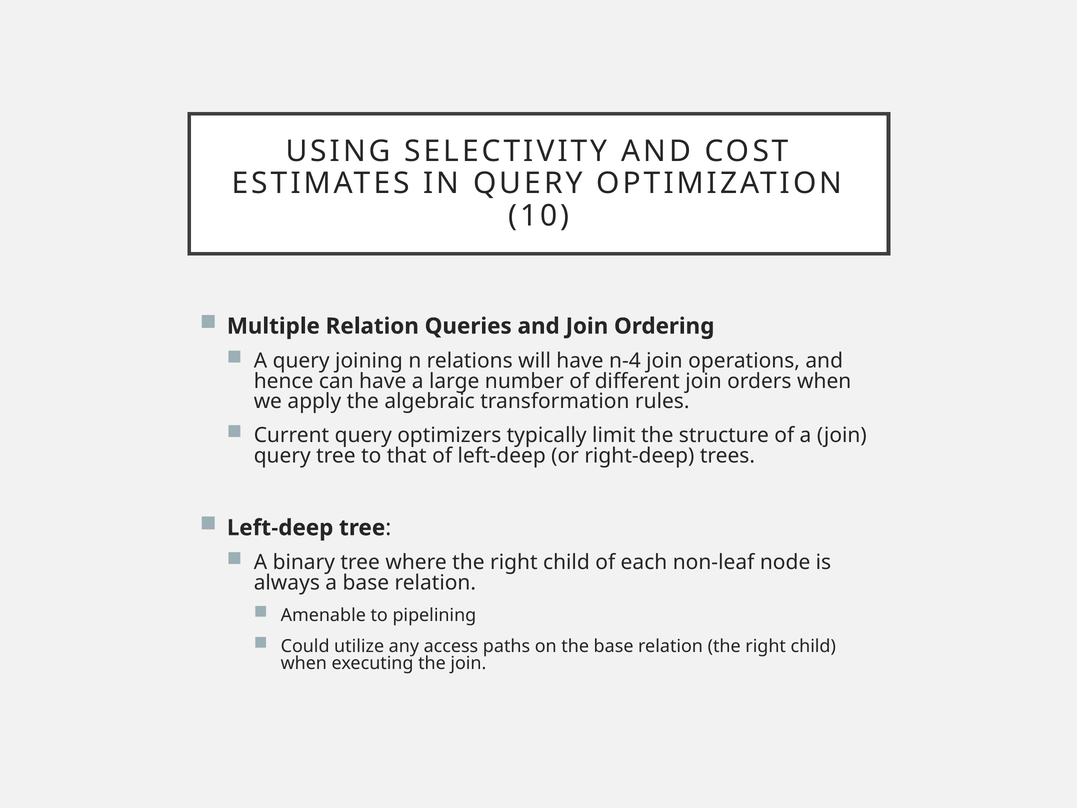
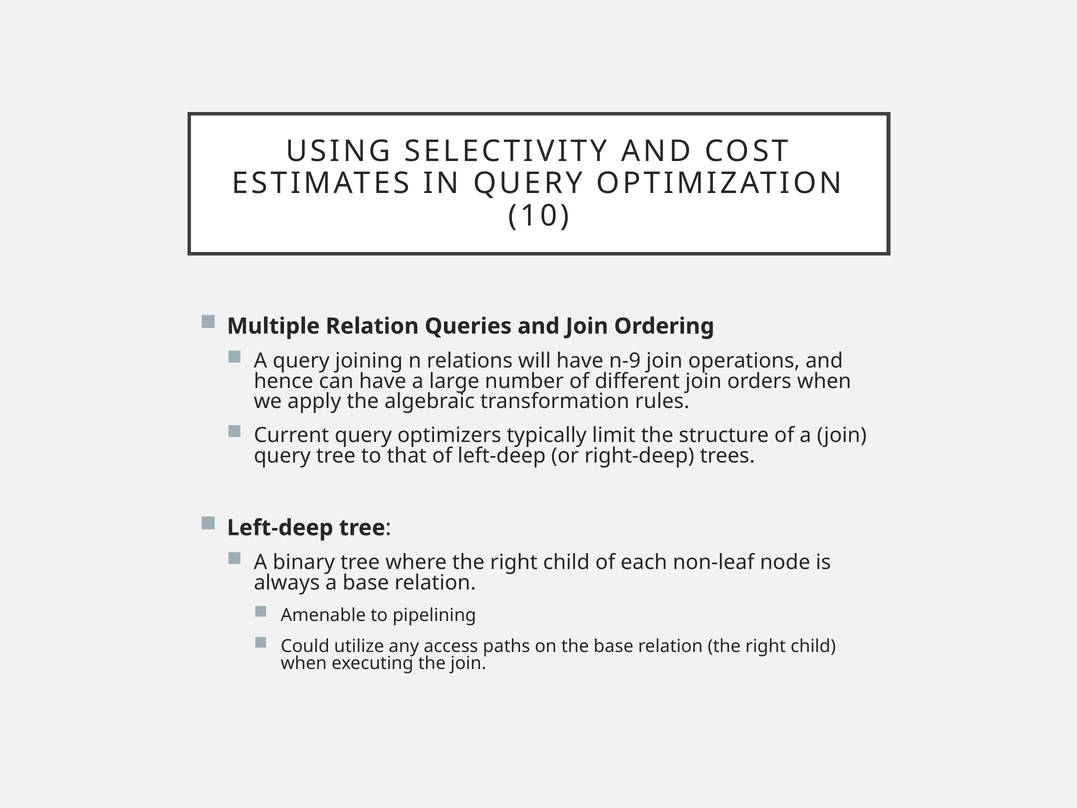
n-4: n-4 -> n-9
